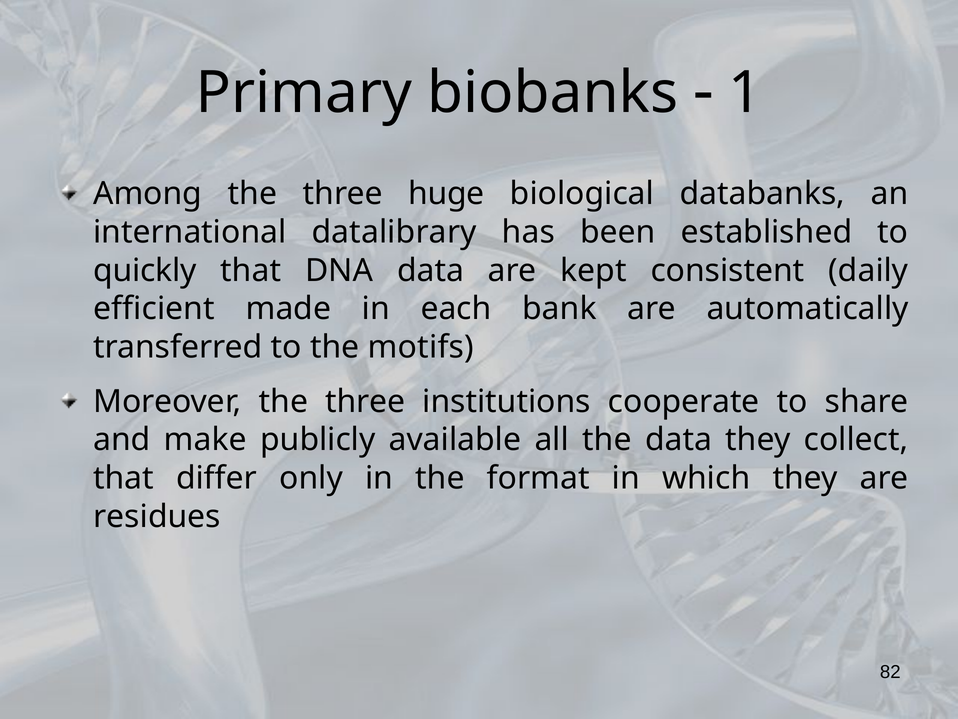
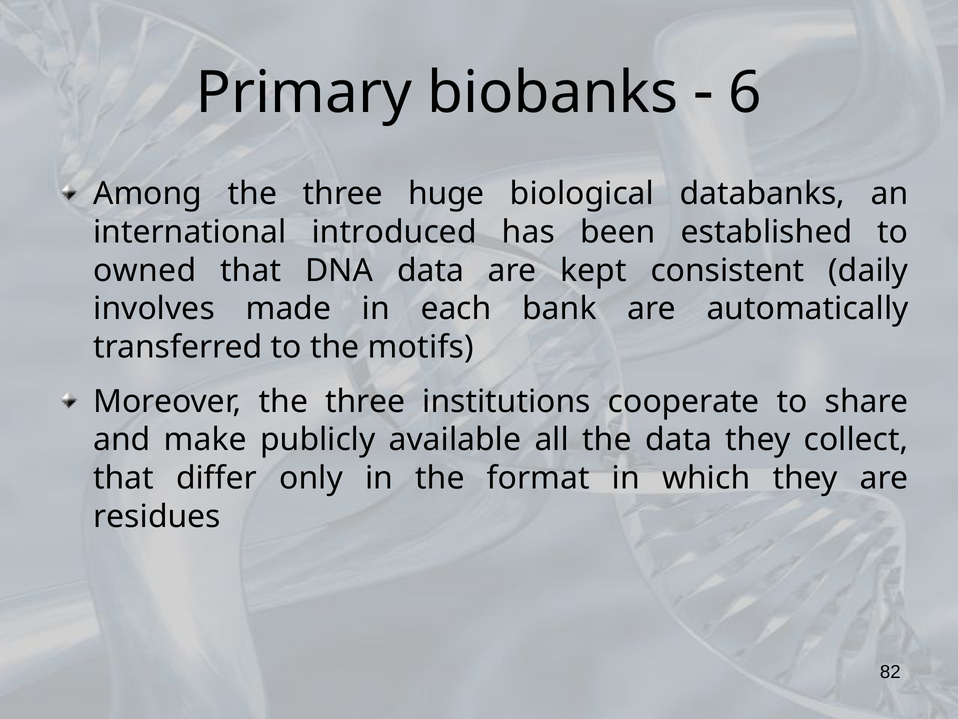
1: 1 -> 6
datalibrary: datalibrary -> introduced
quickly: quickly -> owned
efficient: efficient -> involves
